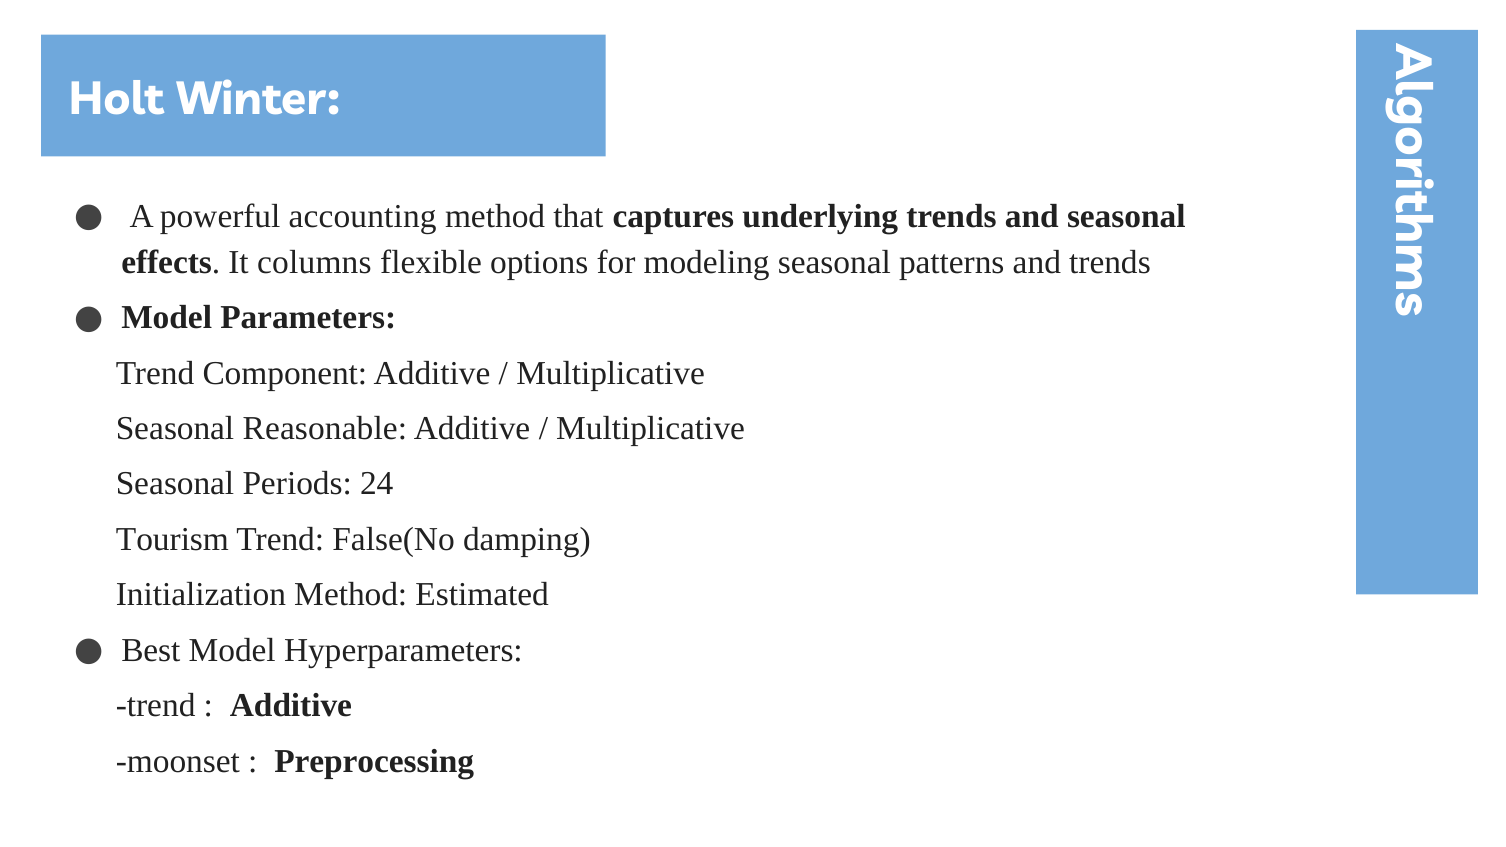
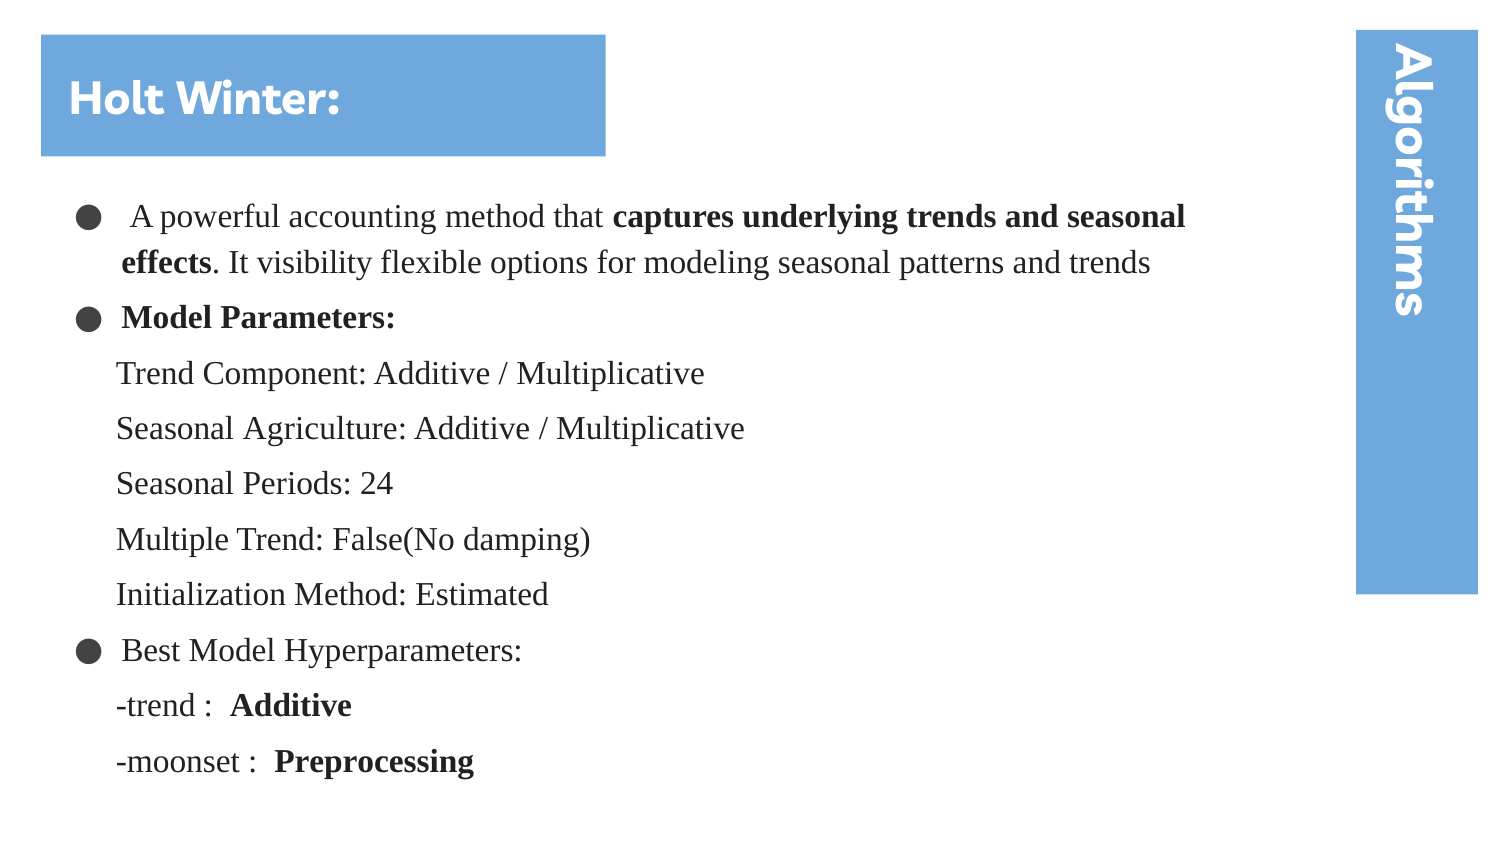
columns: columns -> visibility
Reasonable: Reasonable -> Agriculture
Tourism: Tourism -> Multiple
